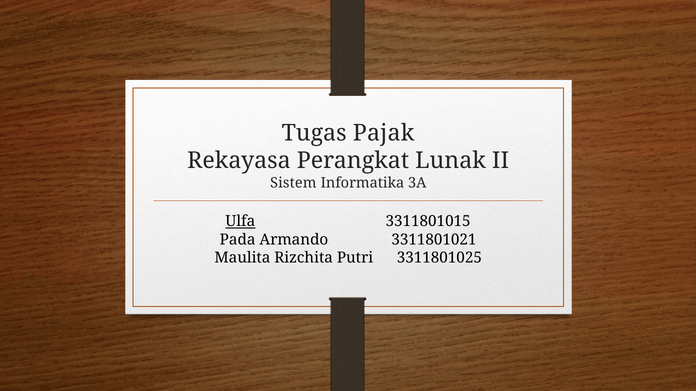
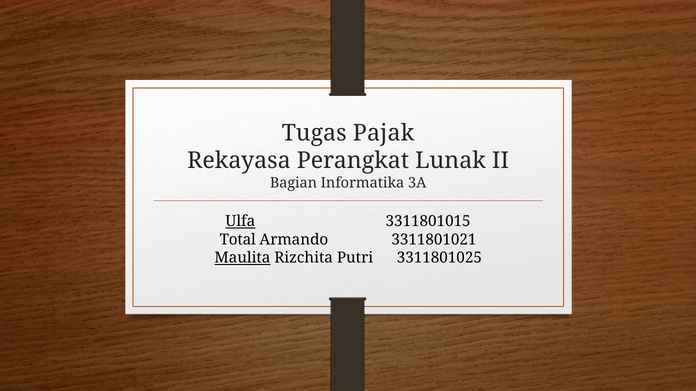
Sistem: Sistem -> Bagian
Pada: Pada -> Total
Maulita underline: none -> present
